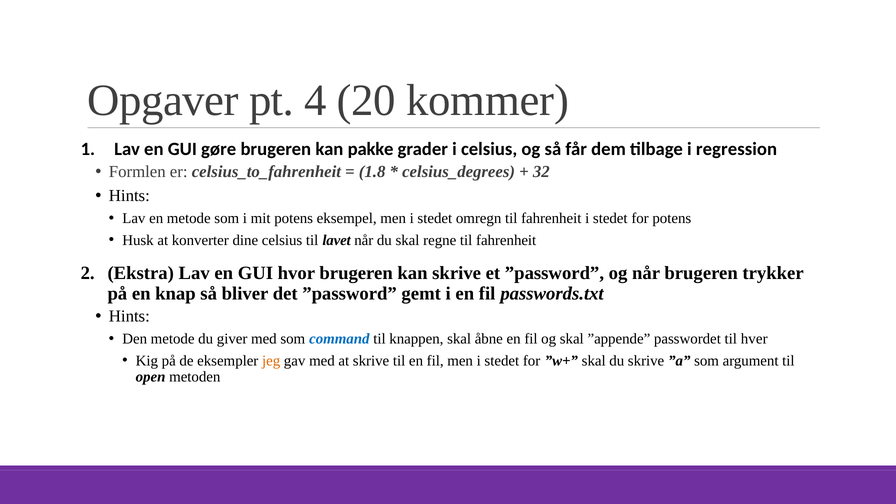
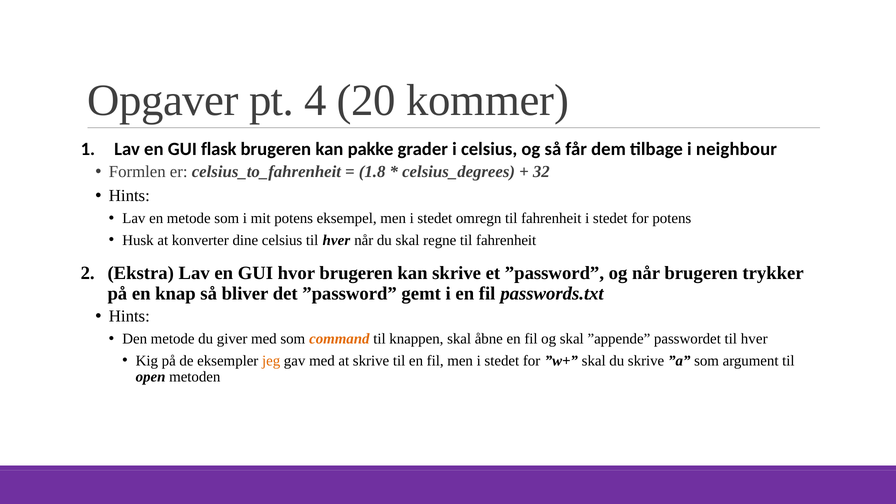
gøre: gøre -> flask
regression: regression -> neighbour
celsius til lavet: lavet -> hver
command colour: blue -> orange
